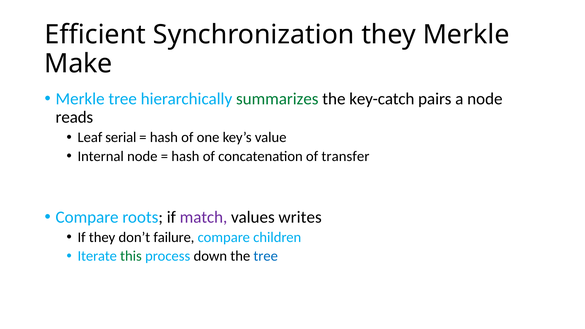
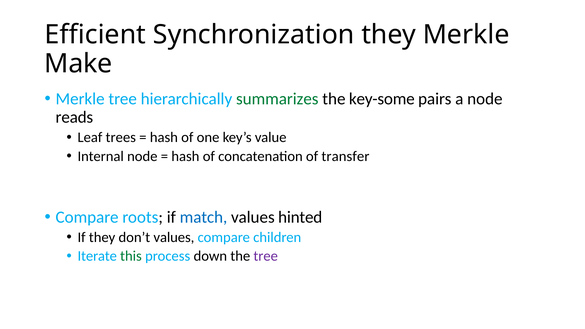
key-catch: key-catch -> key-some
serial: serial -> trees
match colour: purple -> blue
writes: writes -> hinted
don’t failure: failure -> values
tree at (266, 256) colour: blue -> purple
